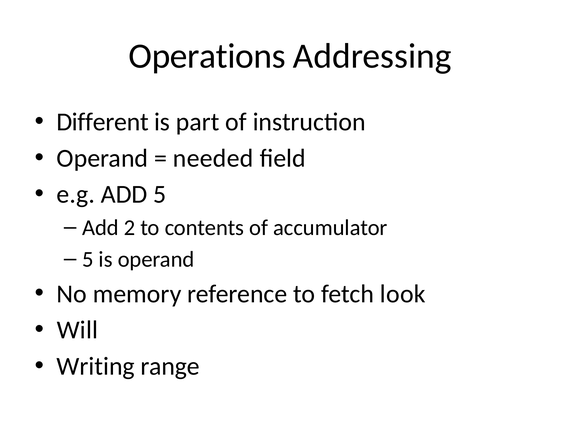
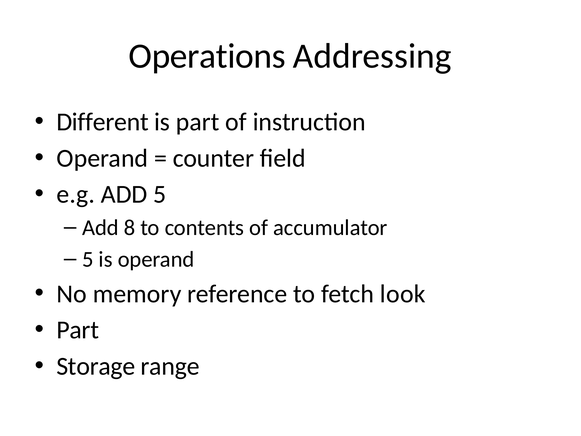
needed: needed -> counter
2: 2 -> 8
Will at (77, 330): Will -> Part
Writing: Writing -> Storage
